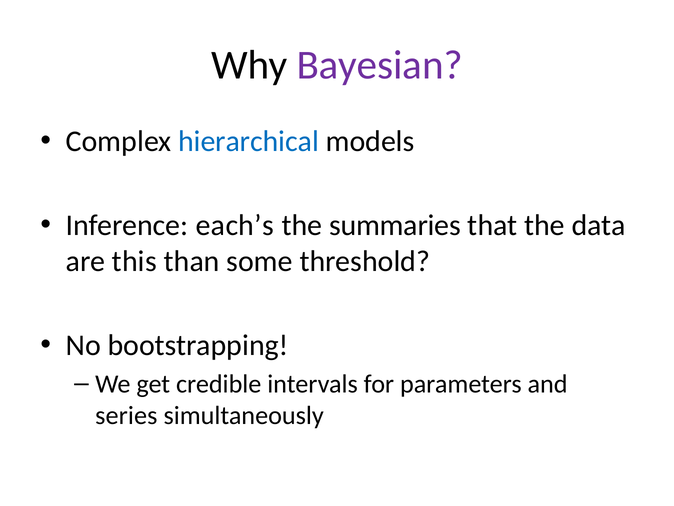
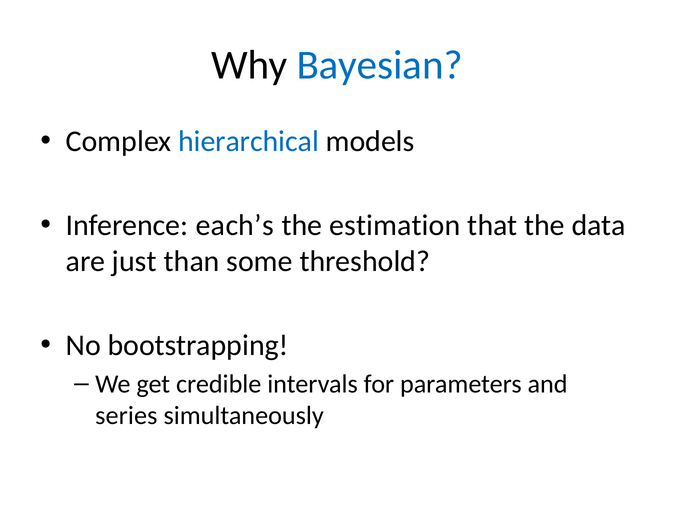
Bayesian colour: purple -> blue
summaries: summaries -> estimation
this: this -> just
